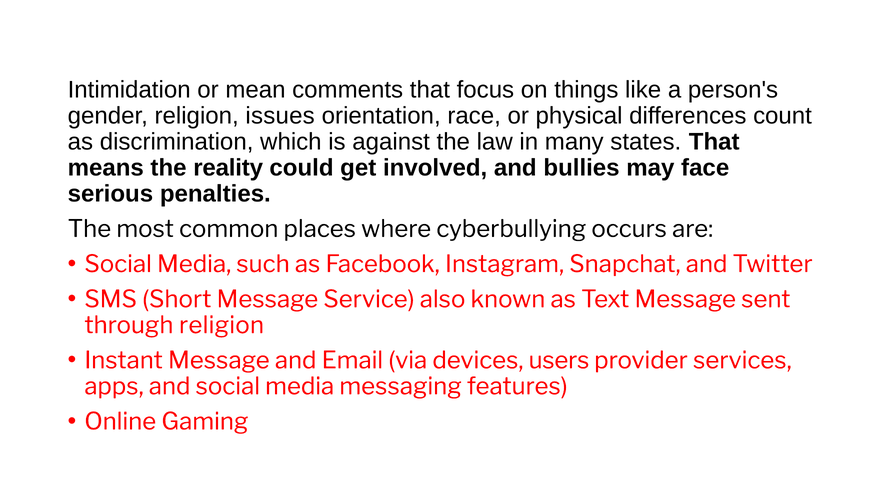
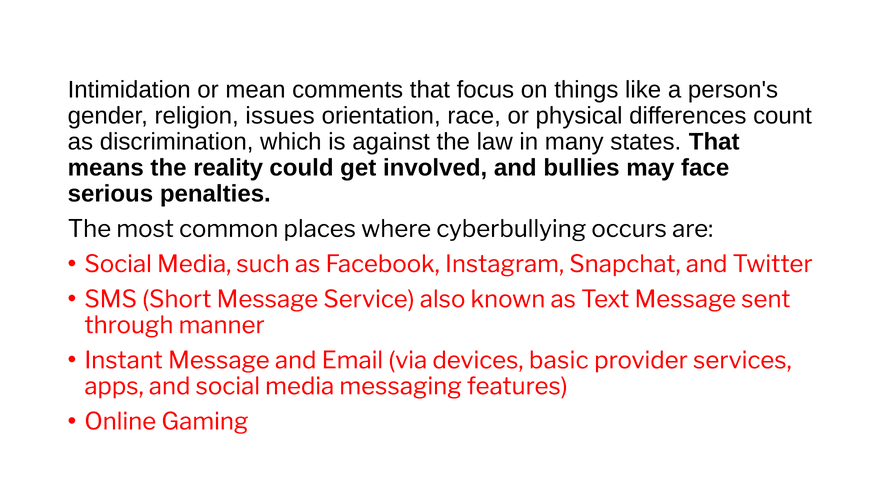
through religion: religion -> manner
users: users -> basic
